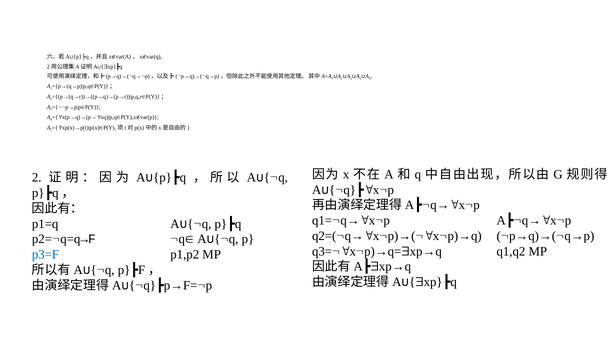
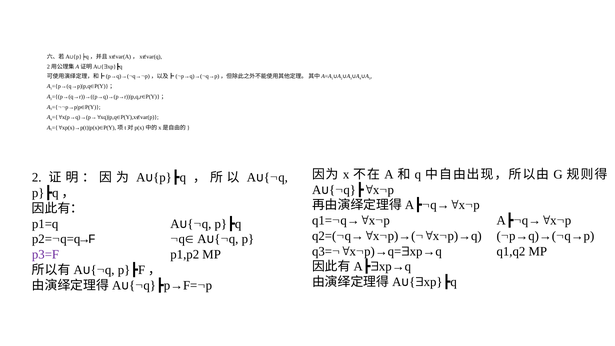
p3=F colour: blue -> purple
